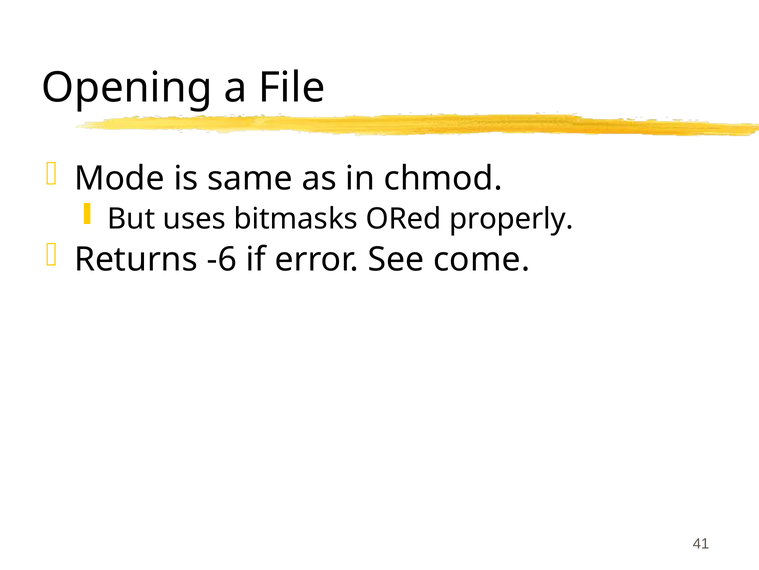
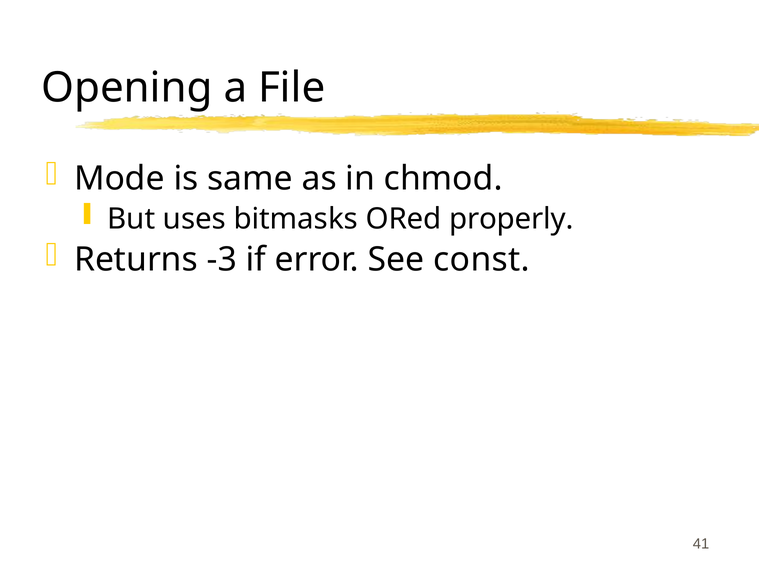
-6: -6 -> -3
come: come -> const
